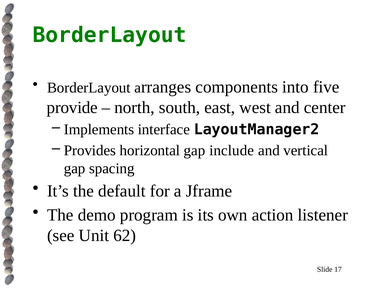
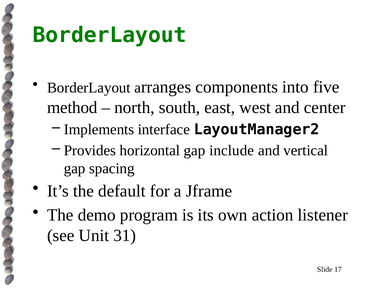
provide: provide -> method
62: 62 -> 31
